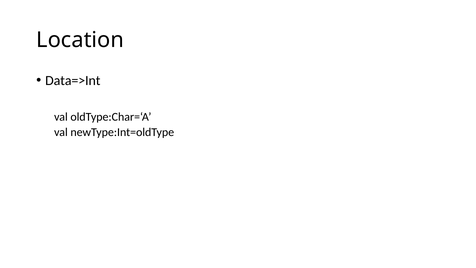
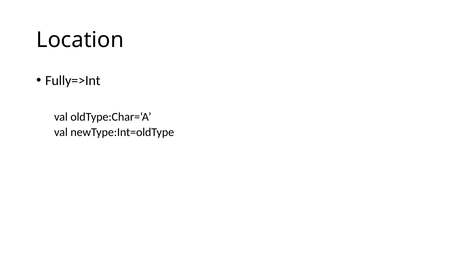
Data=>Int: Data=>Int -> Fully=>Int
